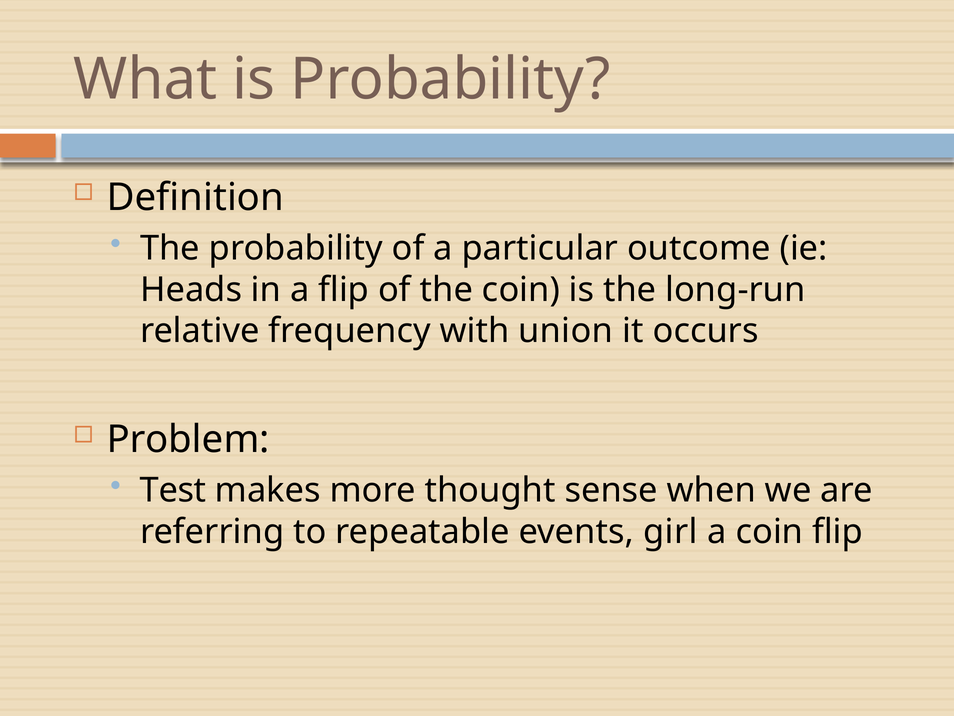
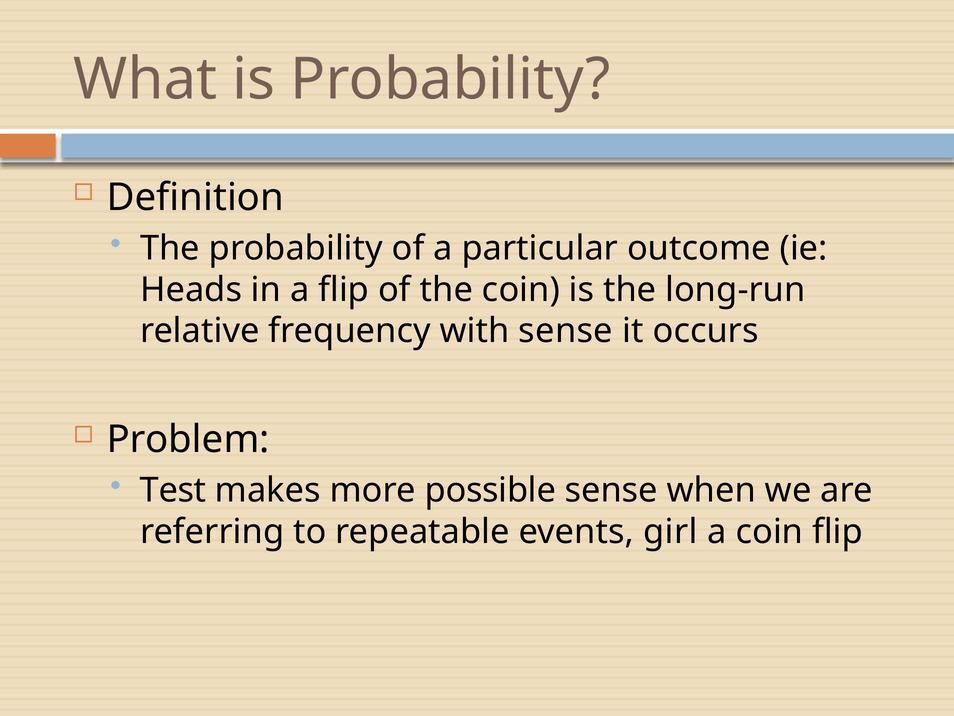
with union: union -> sense
thought: thought -> possible
